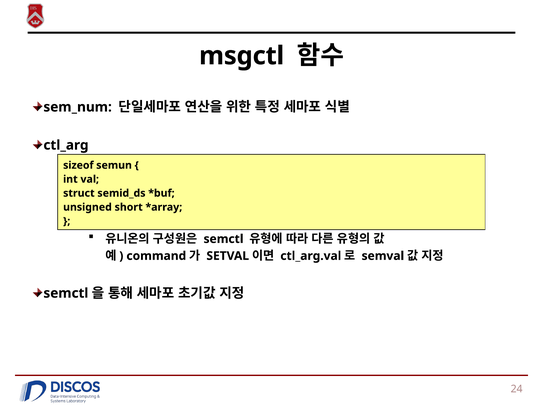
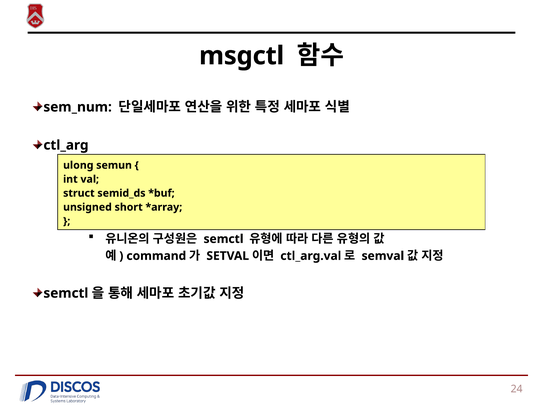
sizeof: sizeof -> ulong
